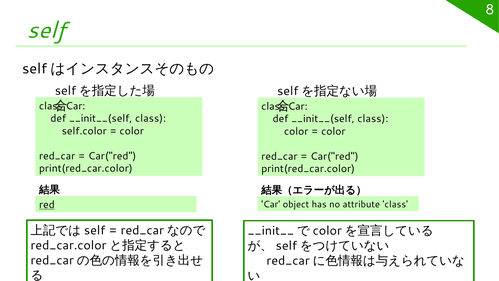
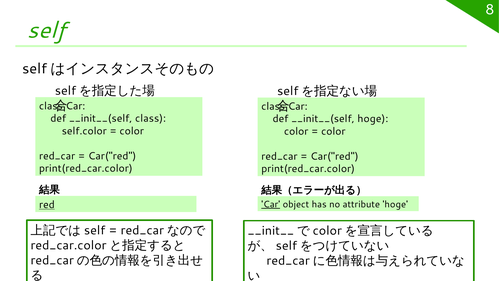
class at (373, 119): class -> hoge
Car at (271, 204) underline: none -> present
attribute class: class -> hoge
